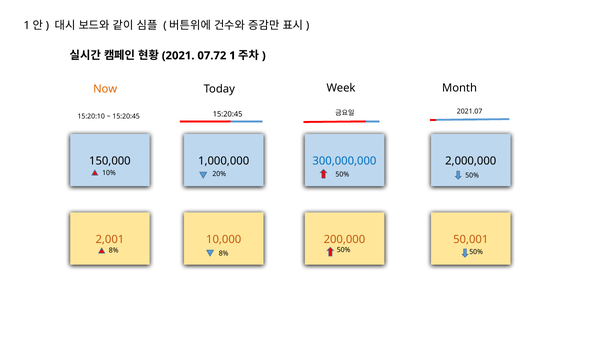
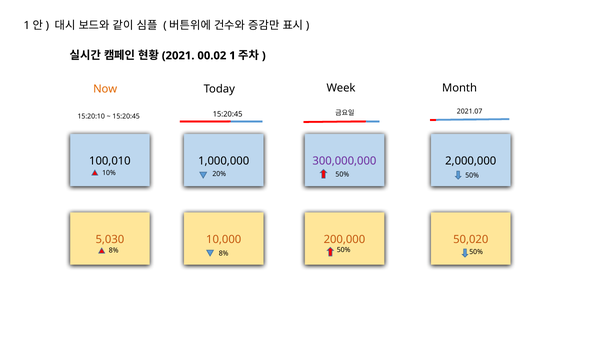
07.72: 07.72 -> 00.02
150,000: 150,000 -> 100,010
300,000,000 colour: blue -> purple
2,001: 2,001 -> 5,030
50,001: 50,001 -> 50,020
